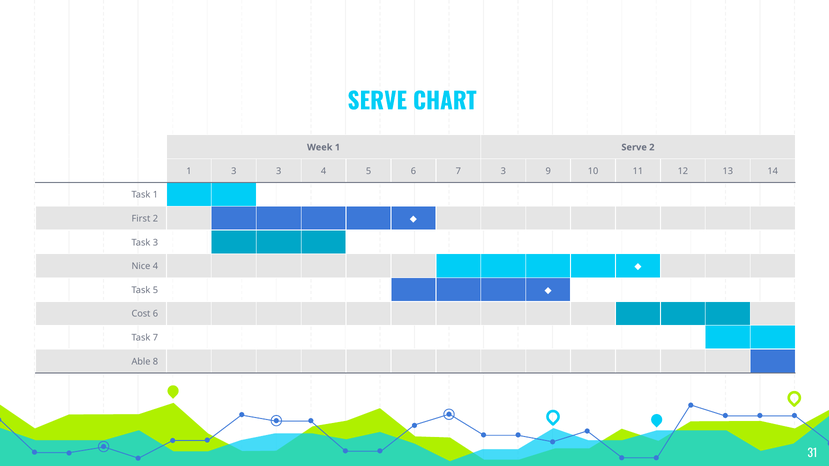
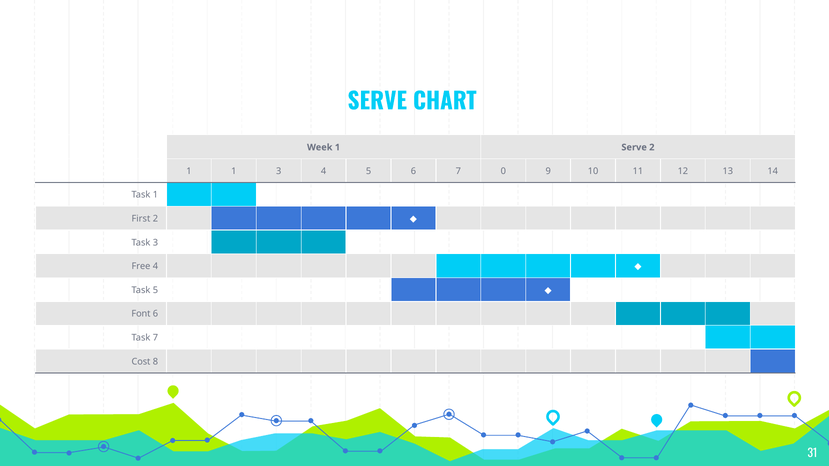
1 3: 3 -> 1
7 3: 3 -> 0
Nice: Nice -> Free
Cost: Cost -> Font
Able: Able -> Cost
